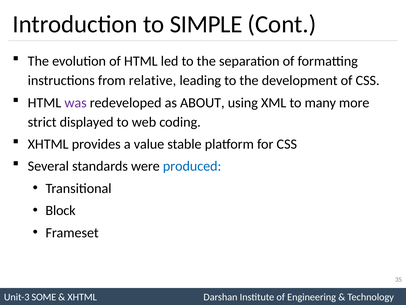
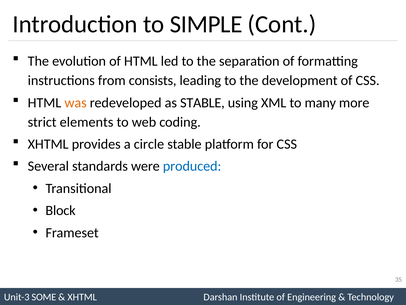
relative: relative -> consists
was colour: purple -> orange
as ABOUT: ABOUT -> STABLE
displayed: displayed -> elements
value: value -> circle
